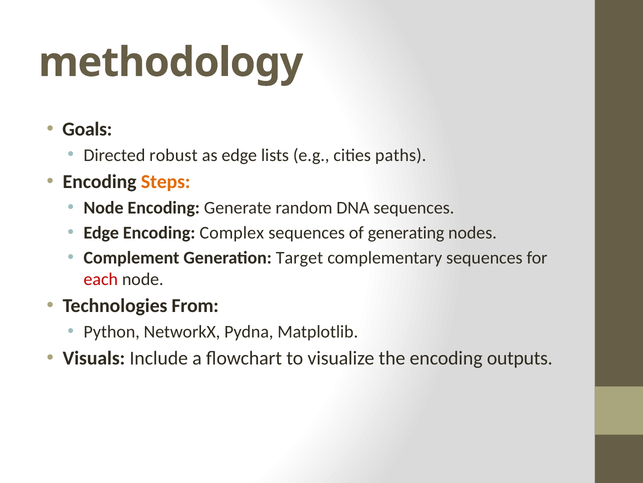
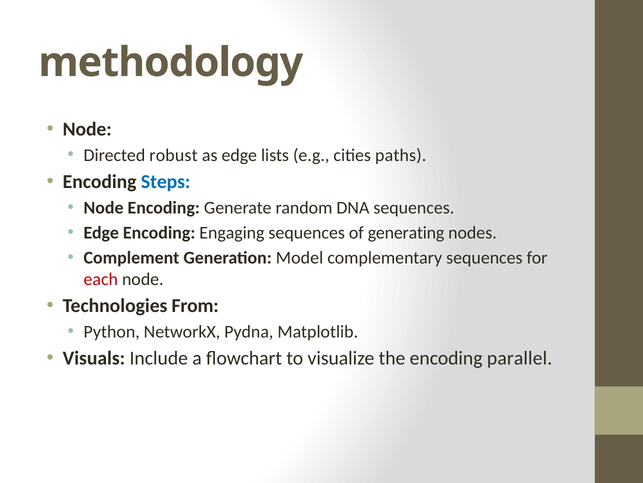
Goals at (87, 129): Goals -> Node
Steps colour: orange -> blue
Complex: Complex -> Engaging
Target: Target -> Model
outputs: outputs -> parallel
